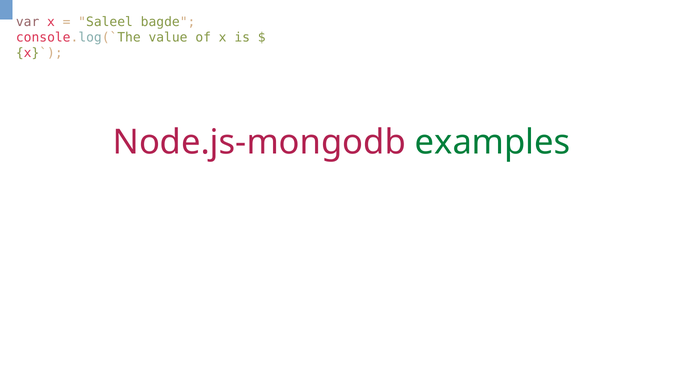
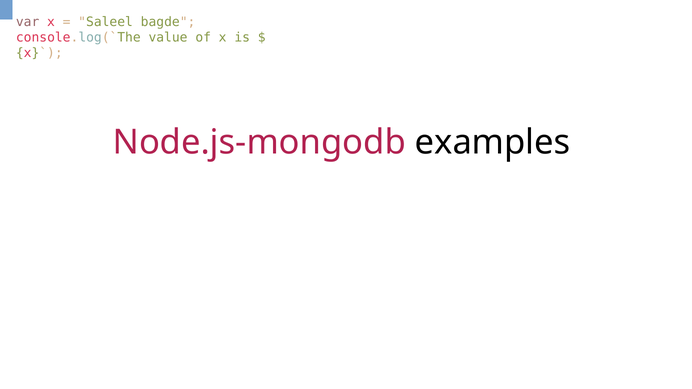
examples colour: green -> black
